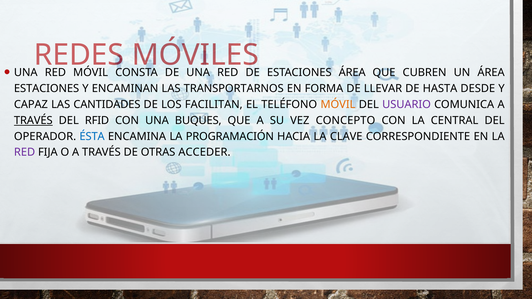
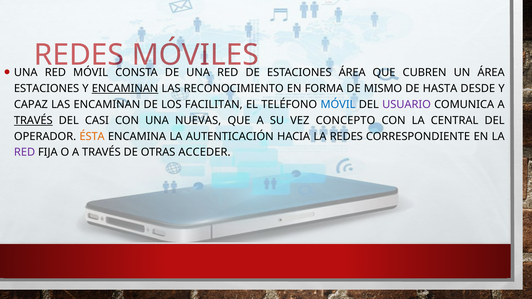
ENCAMINAN at (125, 89) underline: none -> present
TRANSPORTARNOS: TRANSPORTARNOS -> RECONOCIMIENTO
LLEVAR: LLEVAR -> MISMO
LAS CANTIDADES: CANTIDADES -> ENCAMINAN
MÓVIL at (338, 105) colour: orange -> blue
RFID: RFID -> CASI
BUQUES: BUQUES -> NUEVAS
ÉSTA colour: blue -> orange
PROGRAMACIÓN: PROGRAMACIÓN -> AUTENTICACIÓN
LA CLAVE: CLAVE -> REDES
